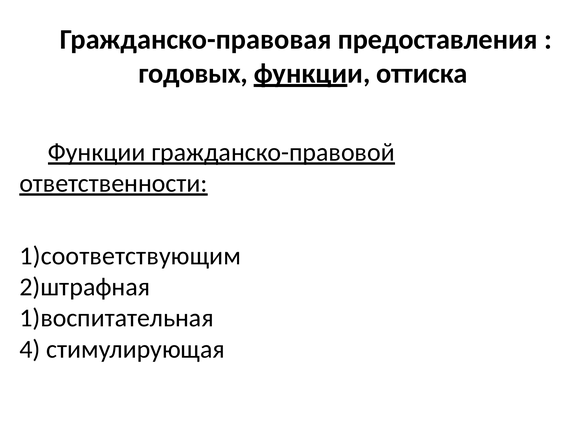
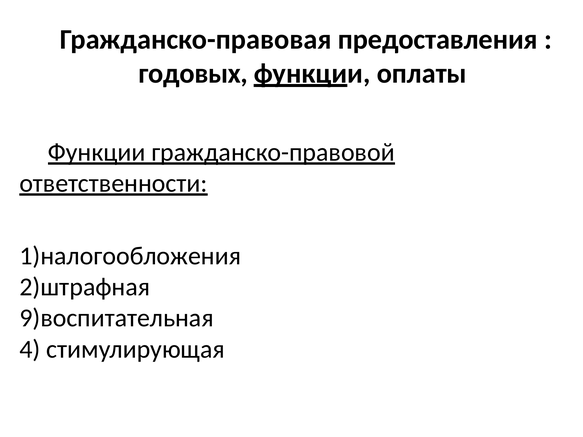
оттиска: оттиска -> оплаты
1)соответствующим: 1)соответствующим -> 1)налогообложения
1)воспитательная: 1)воспитательная -> 9)воспитательная
